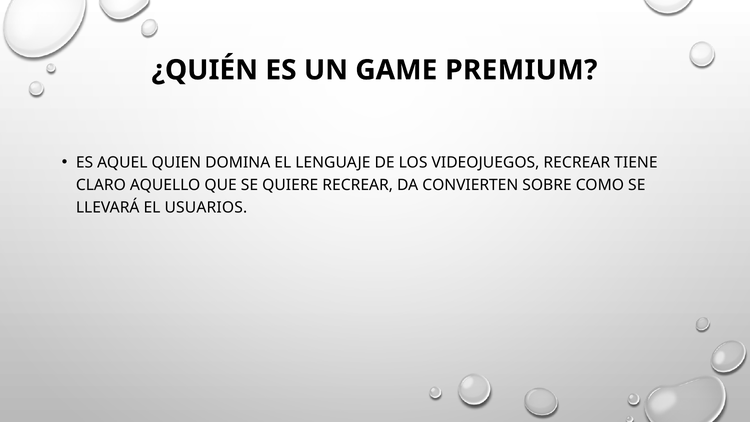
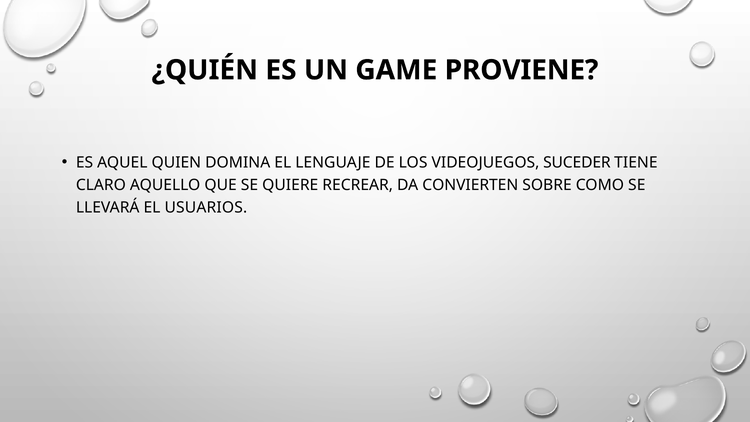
PREMIUM: PREMIUM -> PROVIENE
VIDEOJUEGOS RECREAR: RECREAR -> SUCEDER
